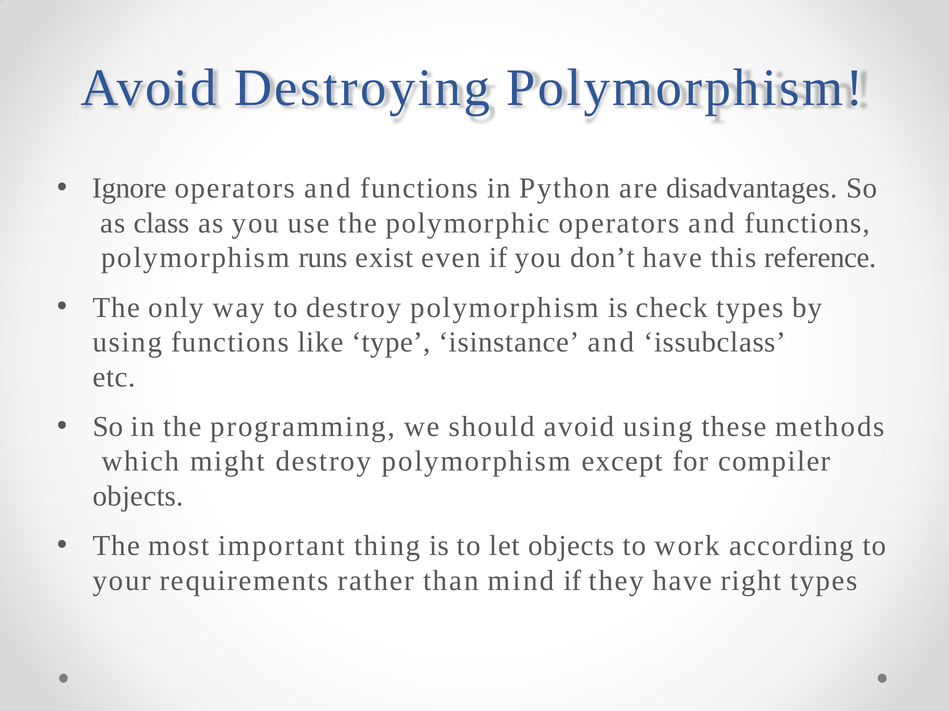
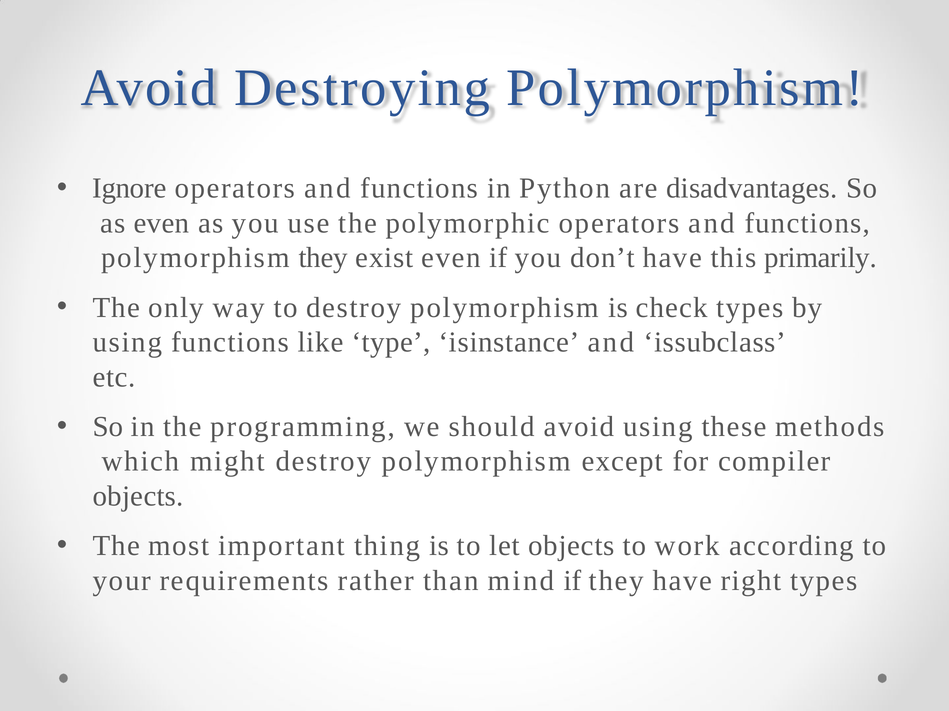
as class: class -> even
polymorphism runs: runs -> they
reference: reference -> primarily
